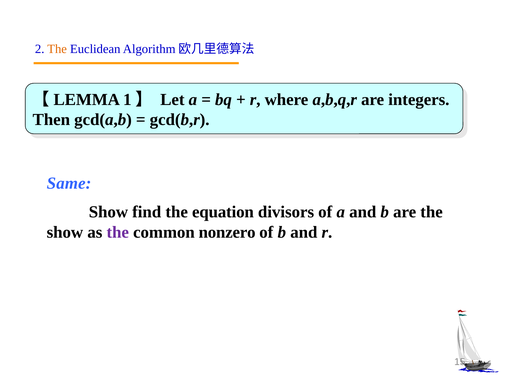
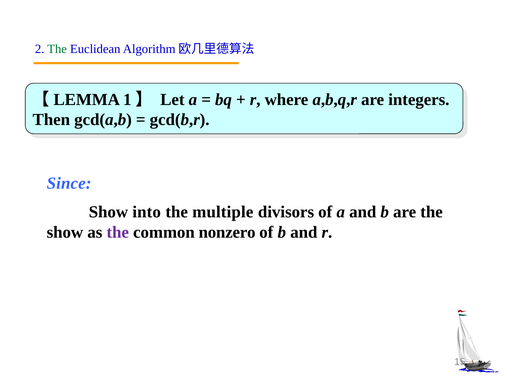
The at (57, 49) colour: orange -> green
Same: Same -> Since
find: find -> into
equation: equation -> multiple
